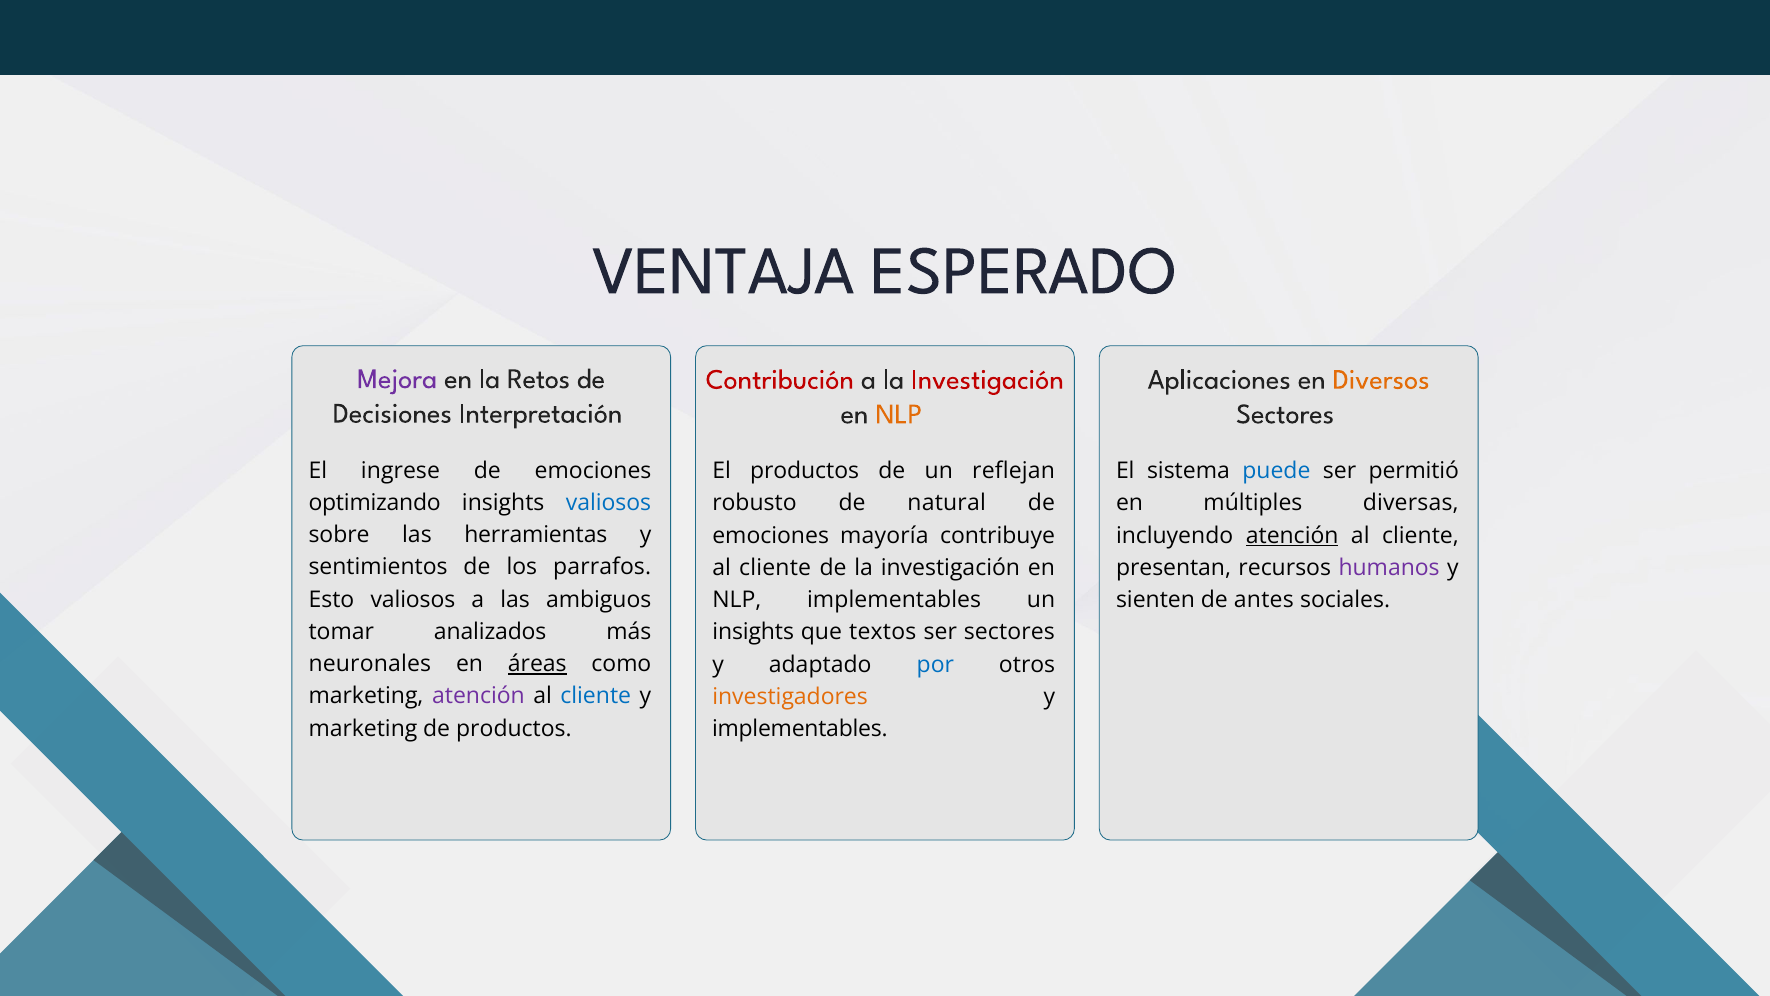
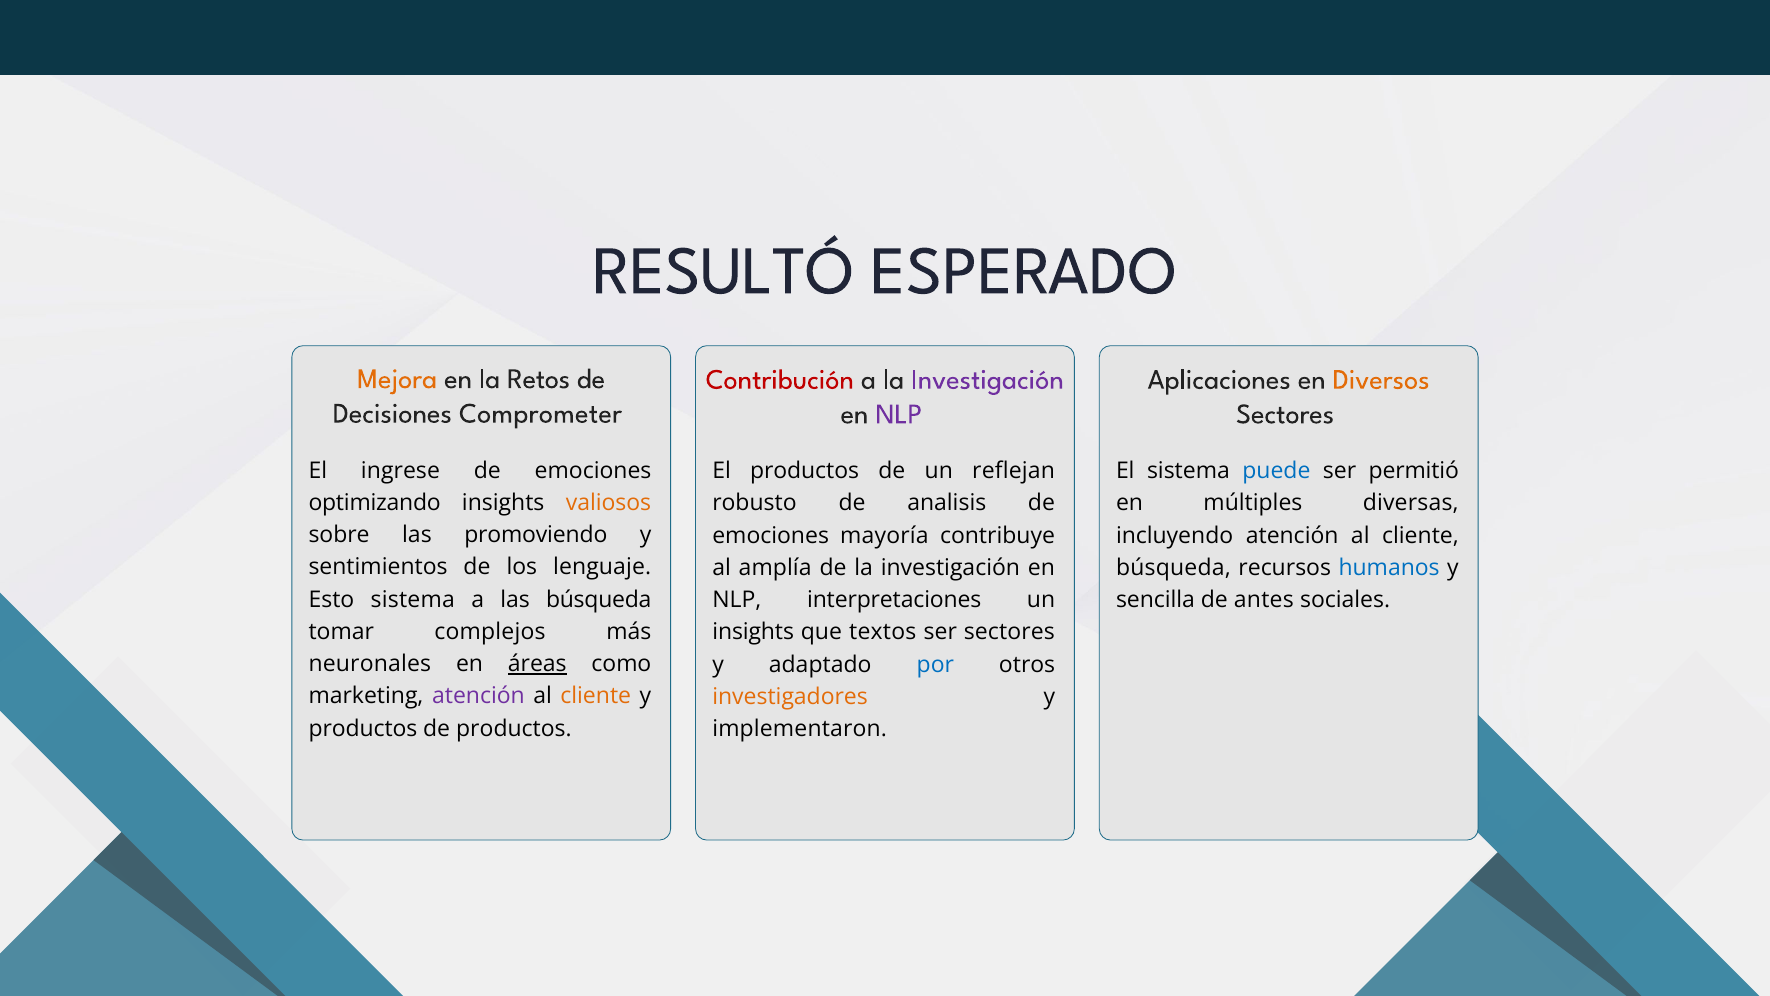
VENTAJA: VENTAJA -> RESULTÓ
Mejora colour: purple -> orange
Investigación at (987, 379) colour: red -> purple
Interpretación: Interpretación -> Comprometer
NLP at (899, 414) colour: orange -> purple
valiosos at (608, 503) colour: blue -> orange
natural: natural -> analisis
herramientas: herramientas -> promoviendo
atención at (1292, 535) underline: present -> none
parrafos: parrafos -> lenguaje
cliente at (775, 568): cliente -> amplía
presentan at (1173, 568): presentan -> búsqueda
humanos colour: purple -> blue
Esto valiosos: valiosos -> sistema
las ambiguos: ambiguos -> búsqueda
NLP implementables: implementables -> interpretaciones
sienten: sienten -> sencilla
analizados: analizados -> complejos
cliente at (596, 696) colour: blue -> orange
marketing at (363, 728): marketing -> productos
implementables at (800, 729): implementables -> implementaron
